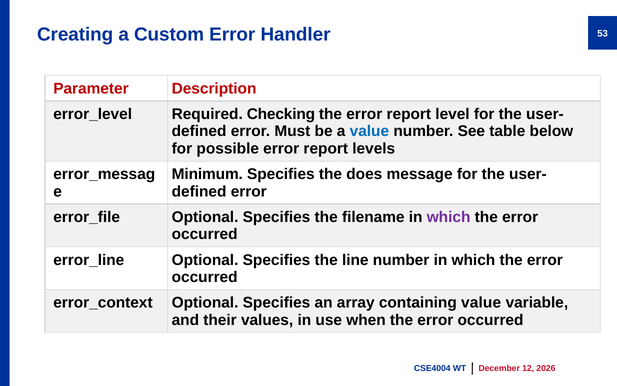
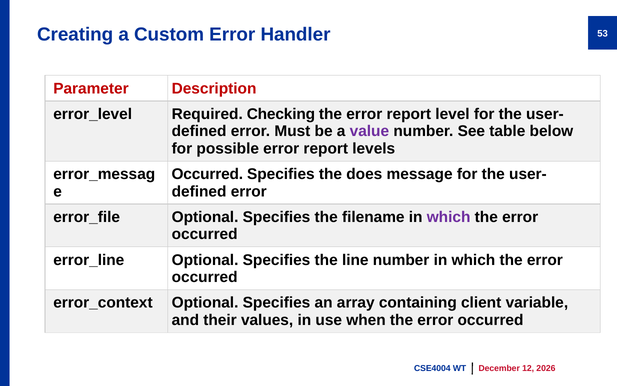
value at (369, 131) colour: blue -> purple
Minimum at (207, 174): Minimum -> Occurred
containing value: value -> client
